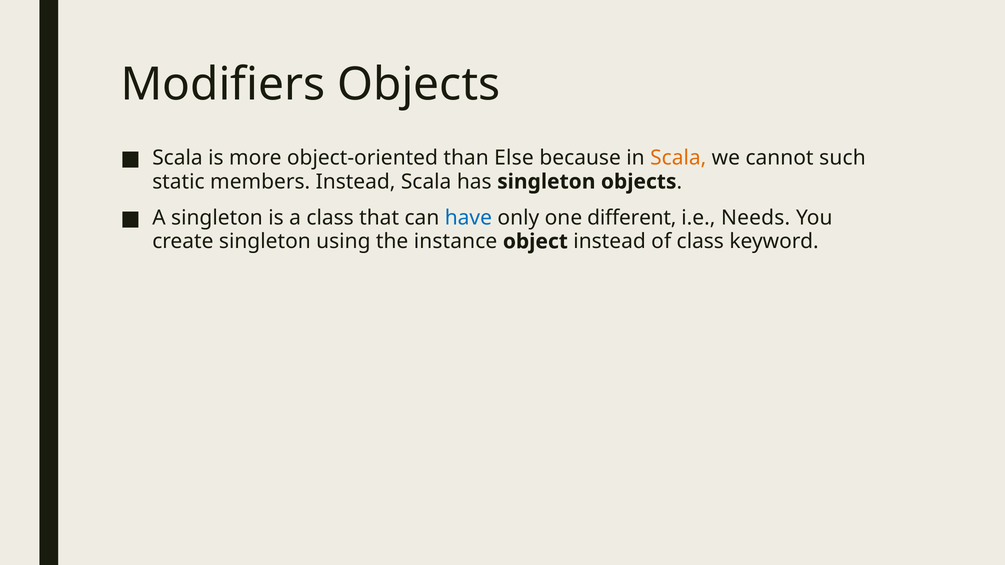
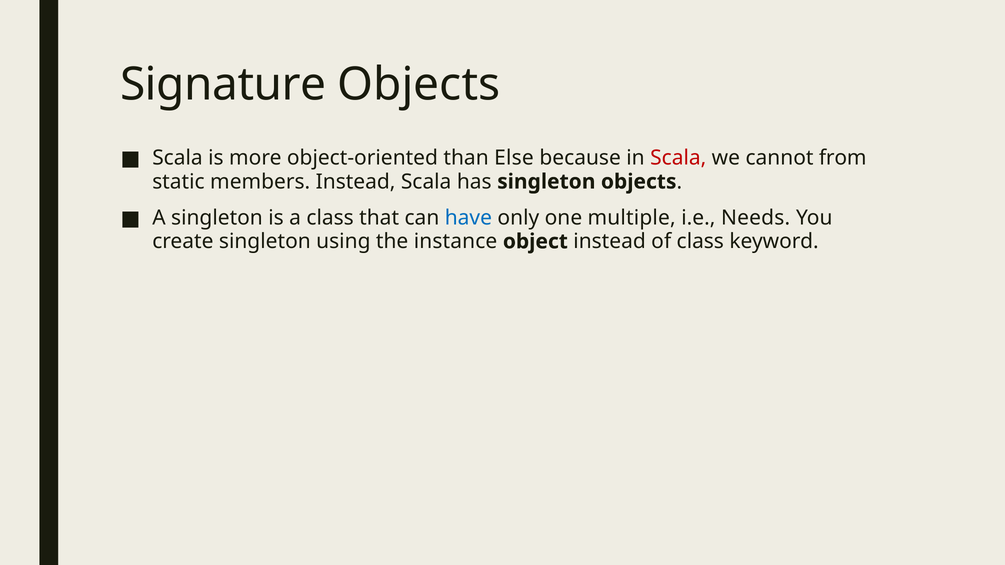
Modifiers: Modifiers -> Signature
Scala at (678, 158) colour: orange -> red
such: such -> from
different: different -> multiple
